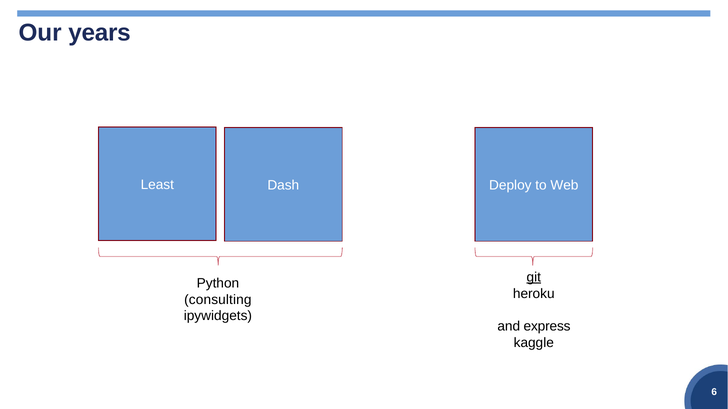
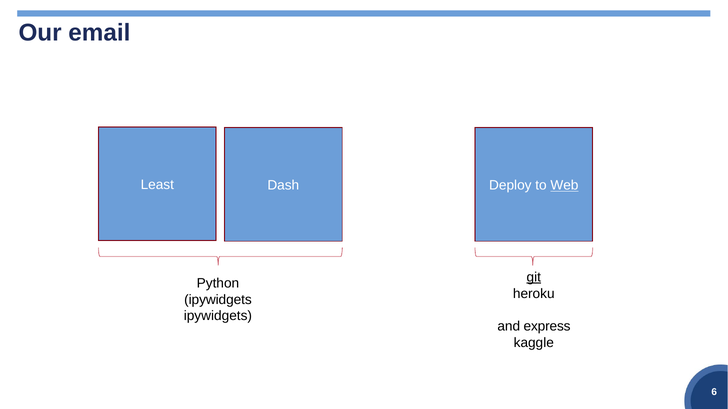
years: years -> email
Web underline: none -> present
consulting at (218, 300): consulting -> ipywidgets
